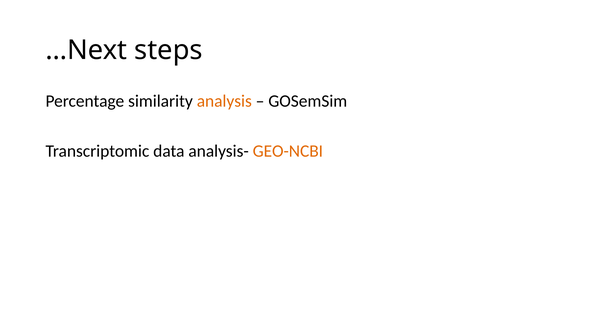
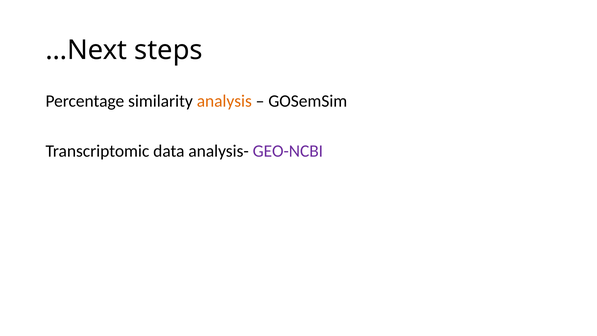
GEO-NCBI colour: orange -> purple
